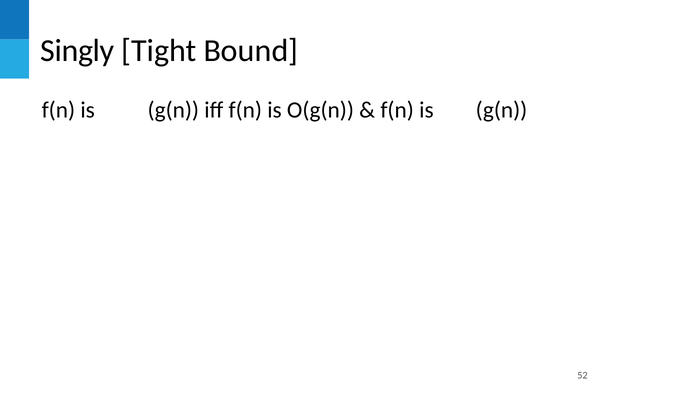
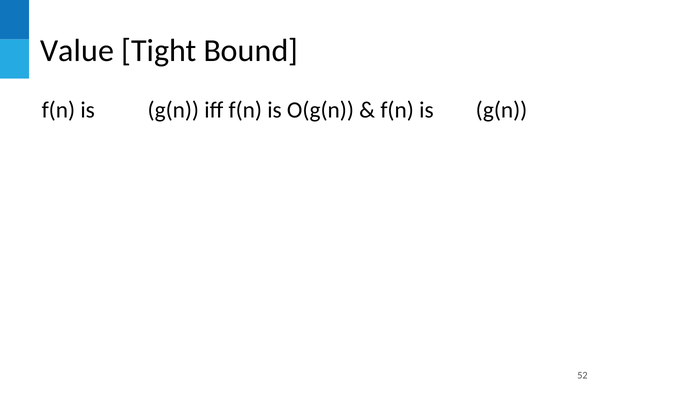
Singly: Singly -> Value
